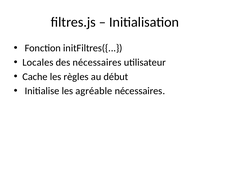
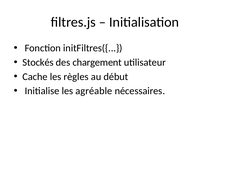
Locales: Locales -> Stockés
des nécessaires: nécessaires -> chargement
